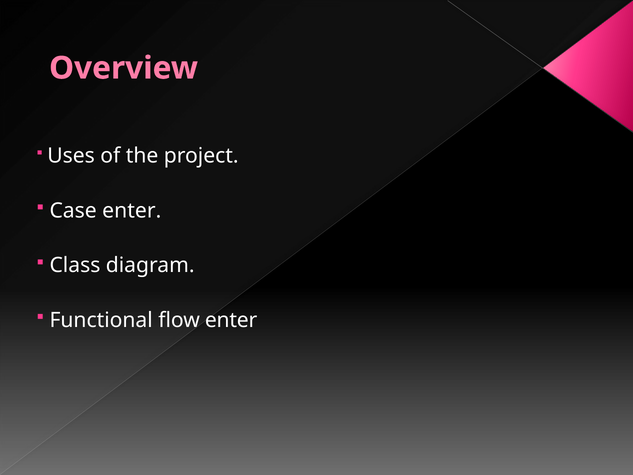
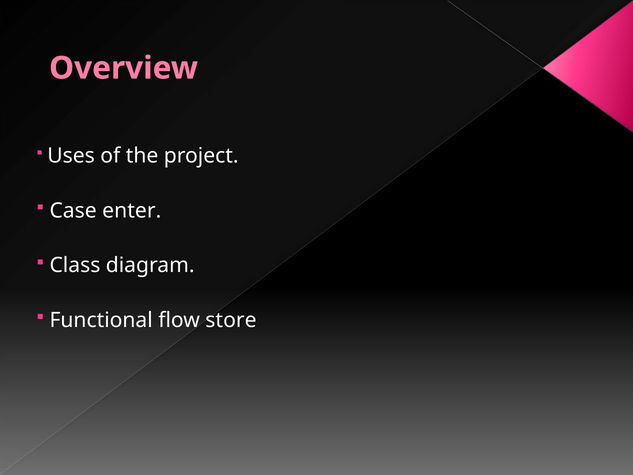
flow enter: enter -> store
